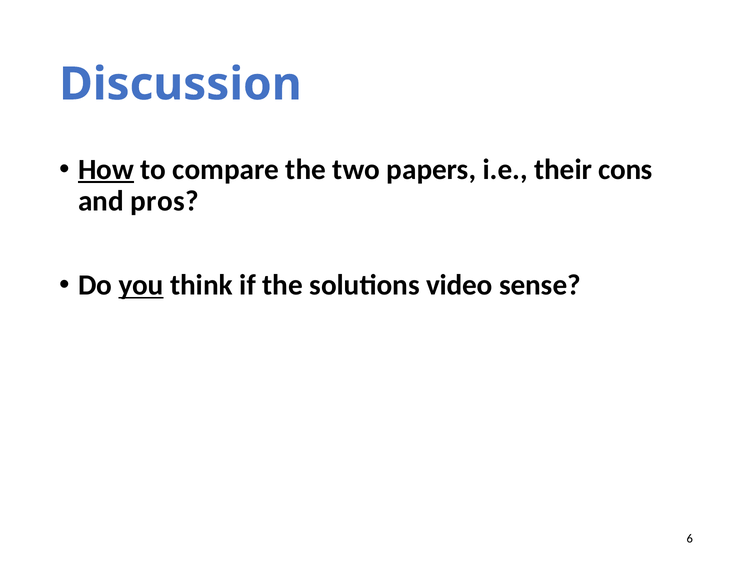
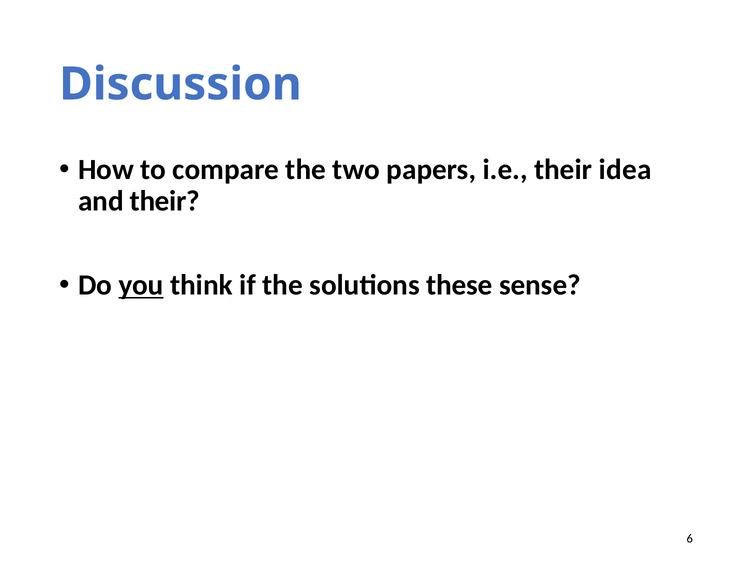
How underline: present -> none
cons: cons -> idea
and pros: pros -> their
video: video -> these
